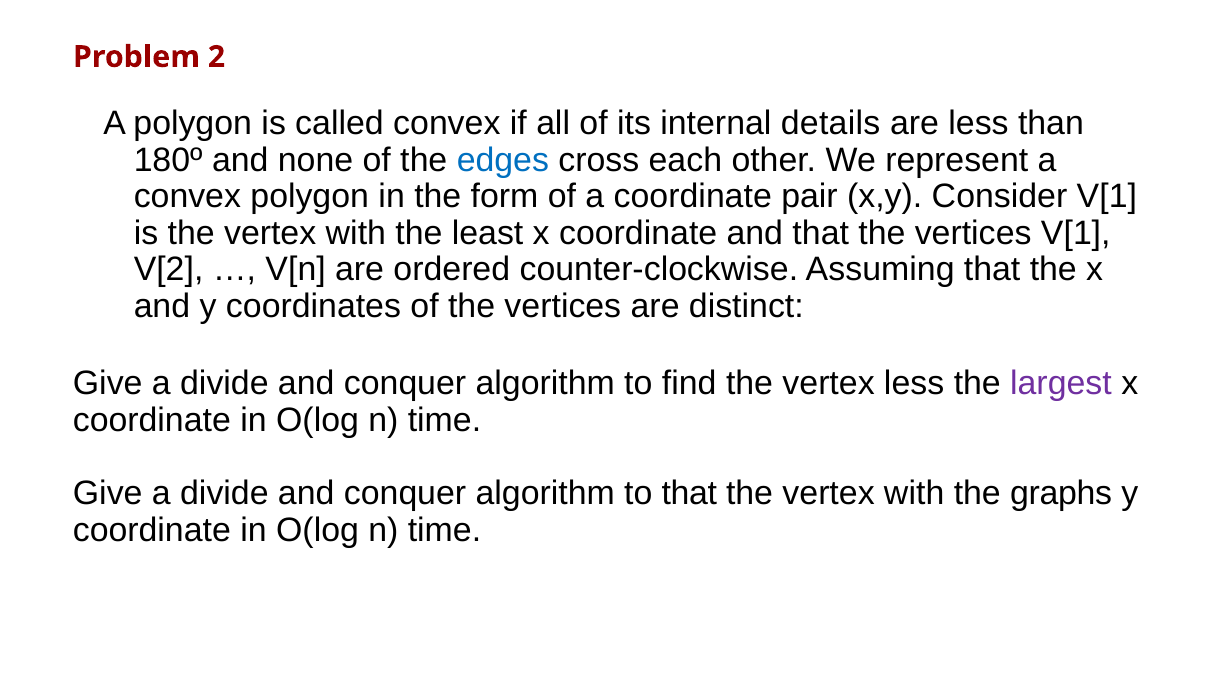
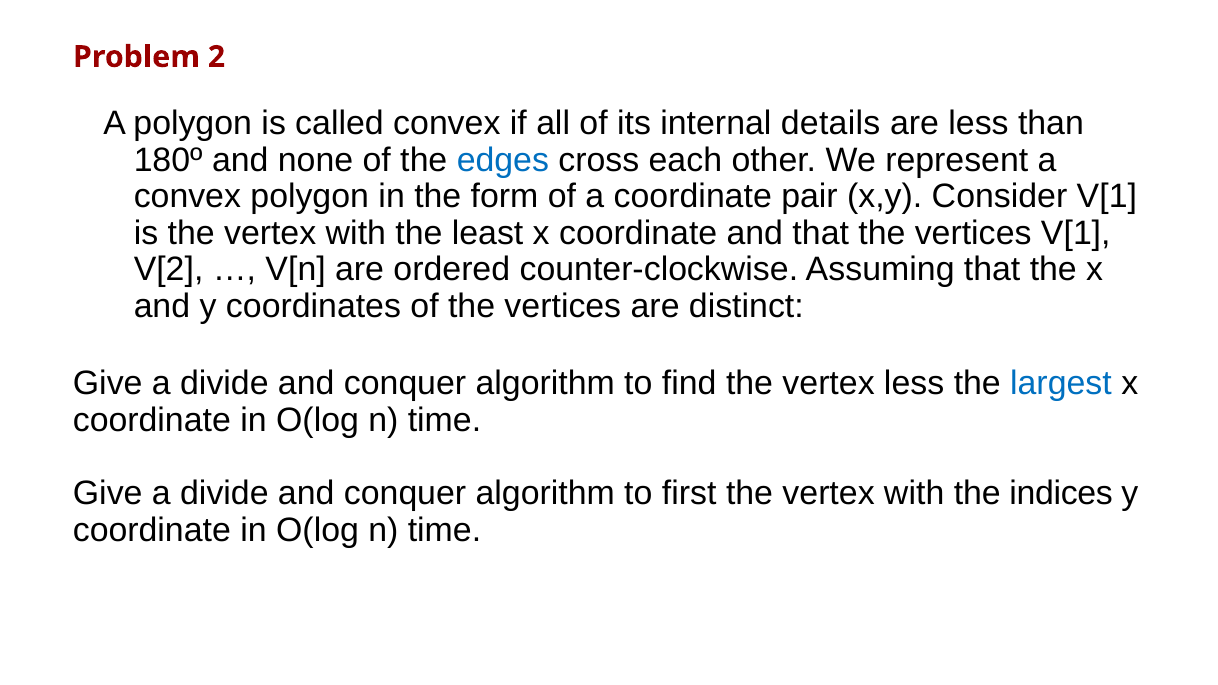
largest colour: purple -> blue
to that: that -> first
graphs: graphs -> indices
